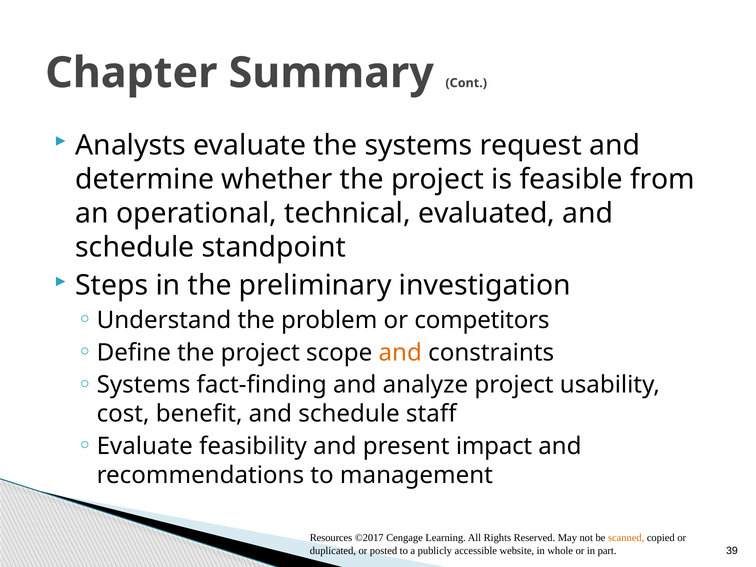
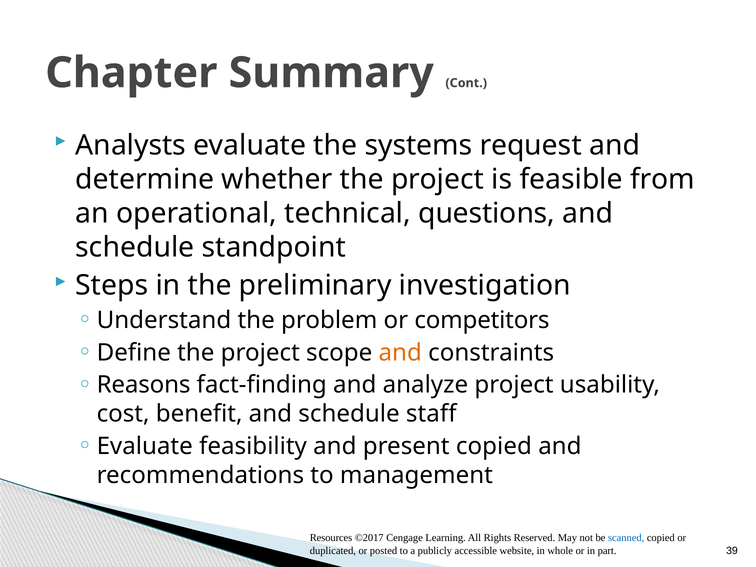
evaluated: evaluated -> questions
Systems at (143, 385): Systems -> Reasons
present impact: impact -> copied
scanned colour: orange -> blue
